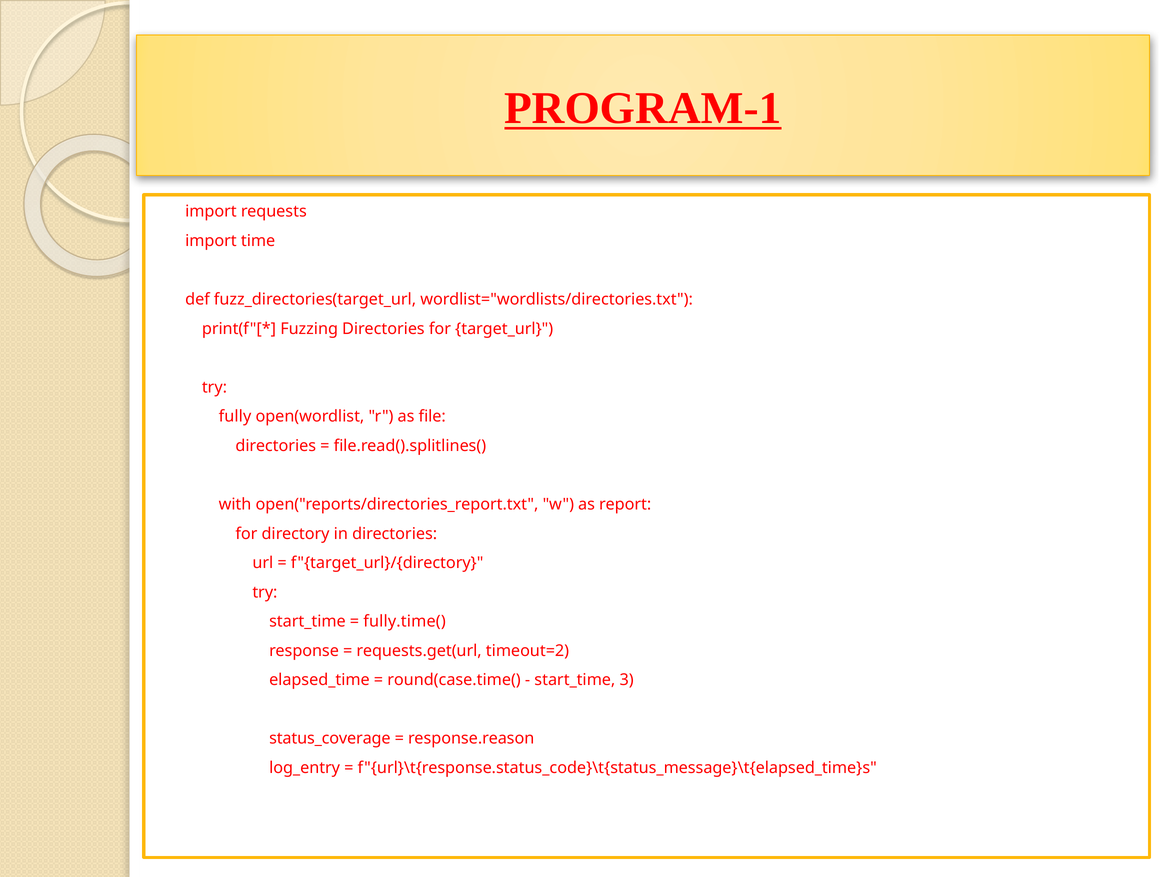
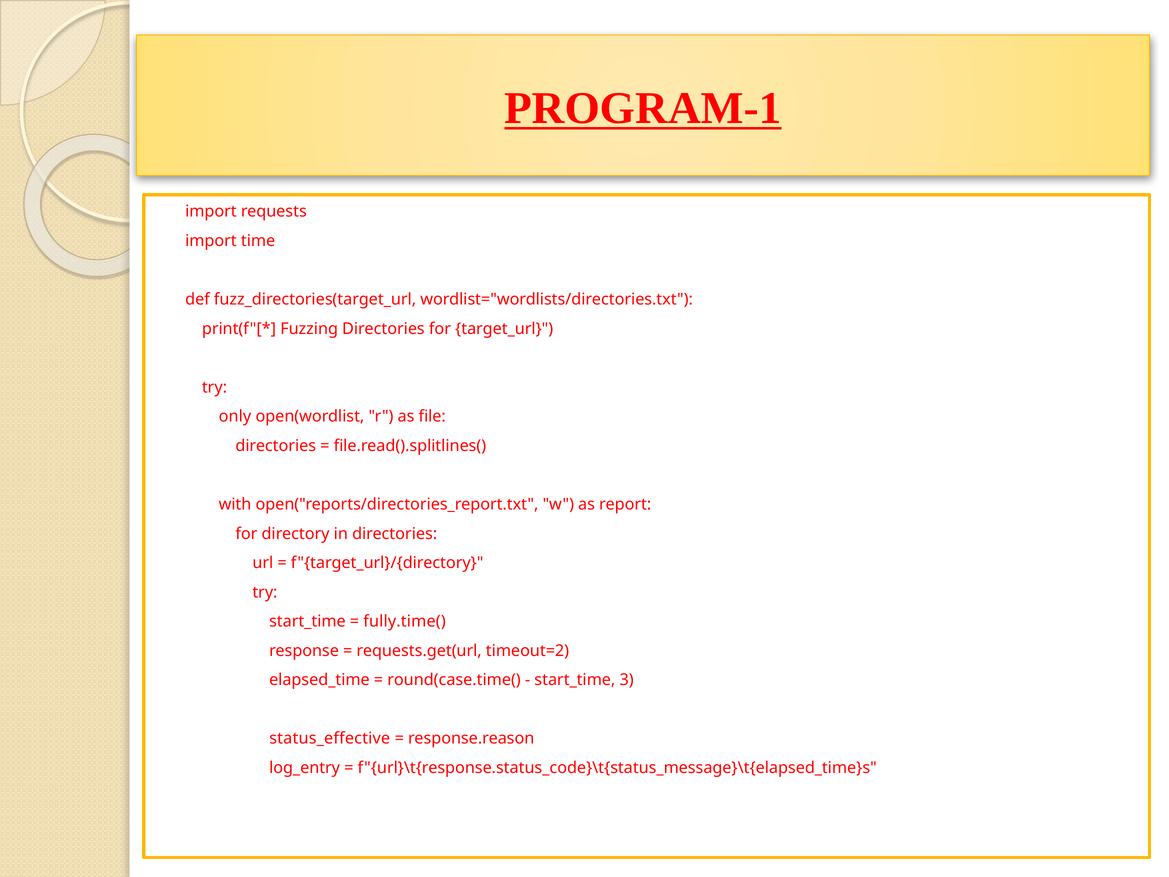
fully: fully -> only
status_coverage: status_coverage -> status_effective
